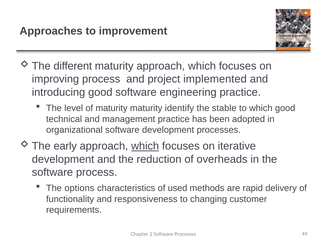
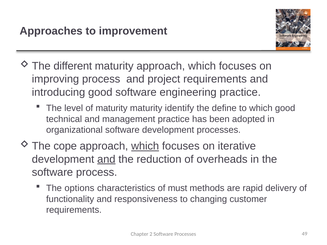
project implemented: implemented -> requirements
stable: stable -> define
early: early -> cope
and at (106, 159) underline: none -> present
used: used -> must
